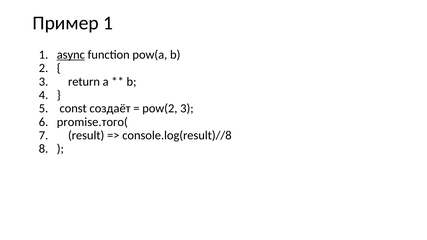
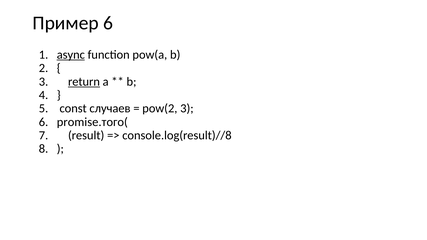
Пример 1: 1 -> 6
return underline: none -> present
создаёт: создаёт -> случаев
